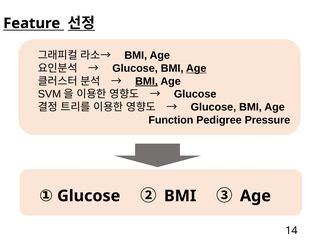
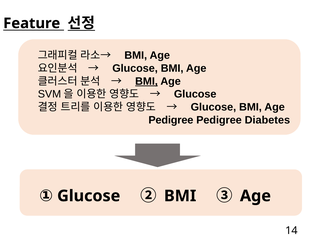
Age at (196, 68) underline: present -> none
Function at (171, 120): Function -> Pedigree
Pressure: Pressure -> Diabetes
